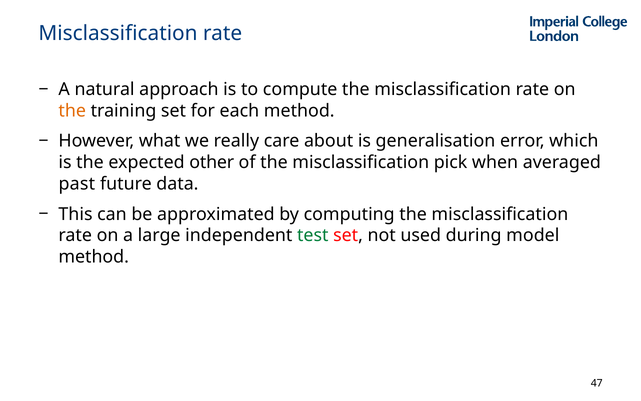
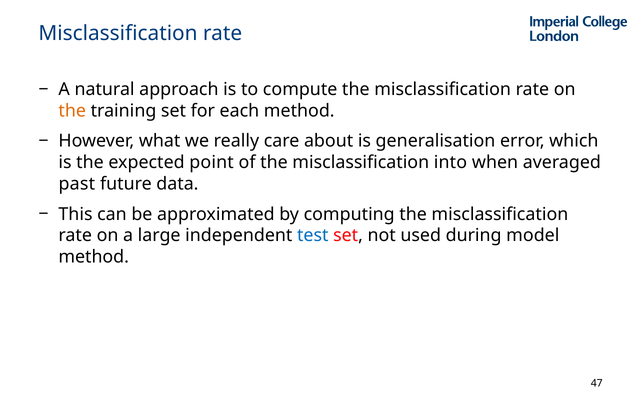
other: other -> point
pick: pick -> into
test colour: green -> blue
